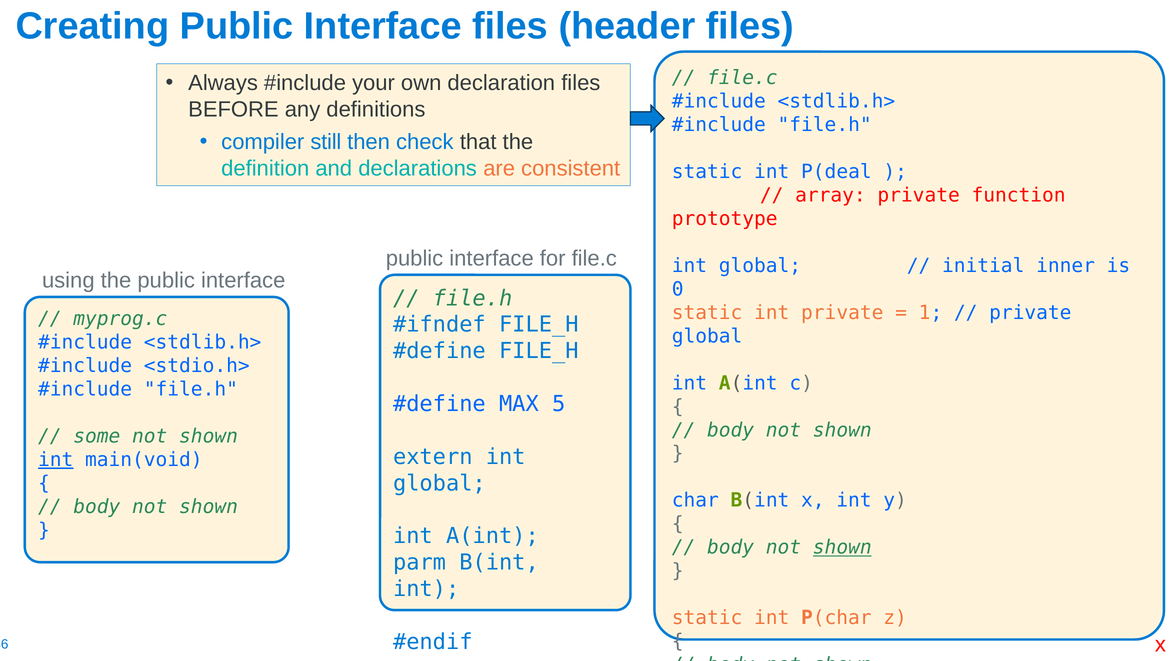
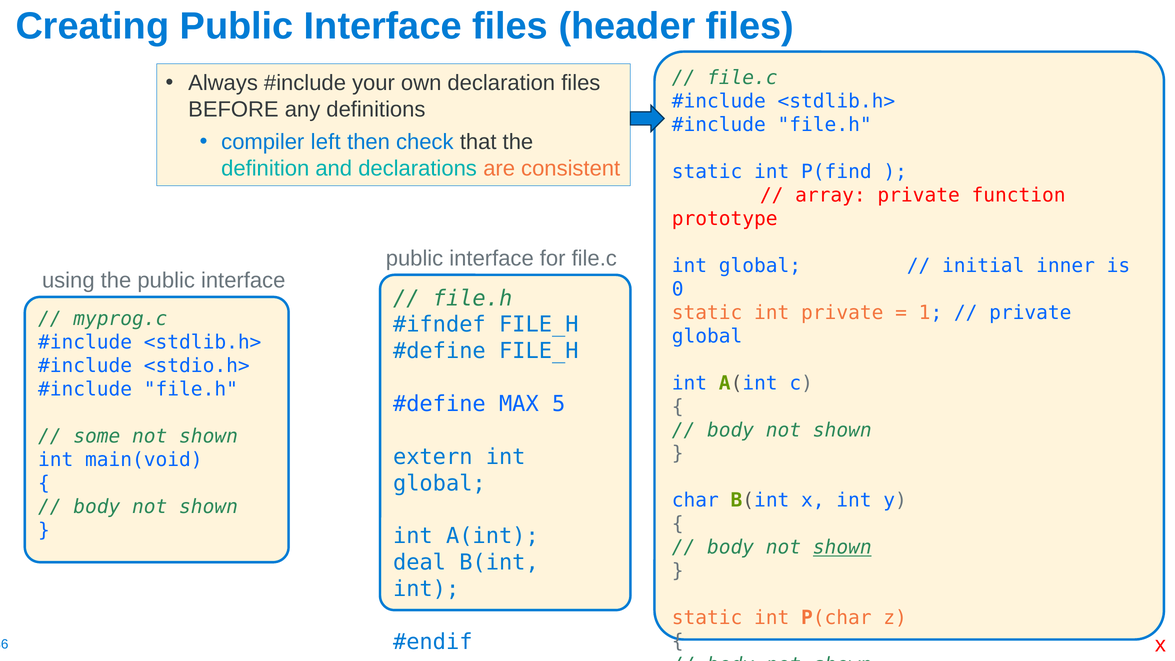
still: still -> left
P(deal: P(deal -> P(find
int at (56, 460) underline: present -> none
parm: parm -> deal
